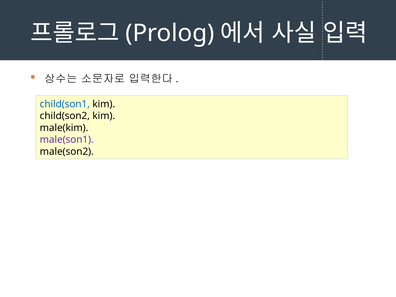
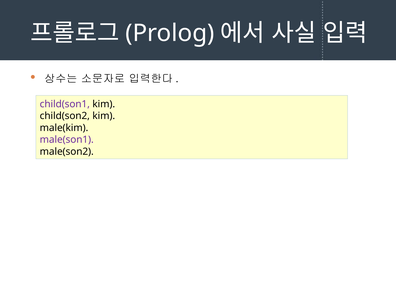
child(son1 colour: blue -> purple
